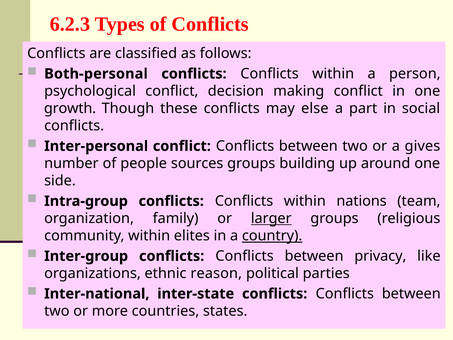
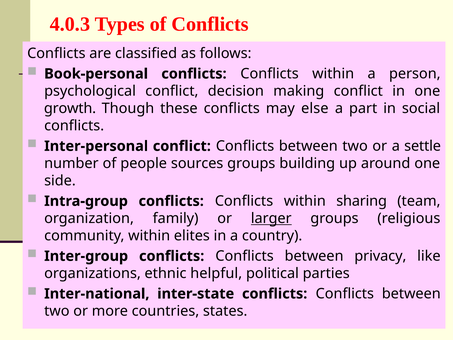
6.2.3: 6.2.3 -> 4.0.3
Both-personal: Both-personal -> Book-personal
gives: gives -> settle
nations: nations -> sharing
country underline: present -> none
reason: reason -> helpful
